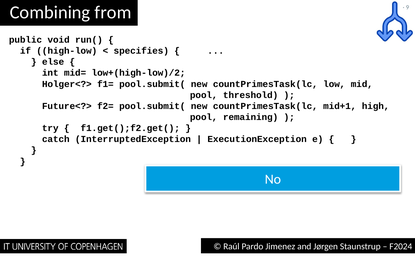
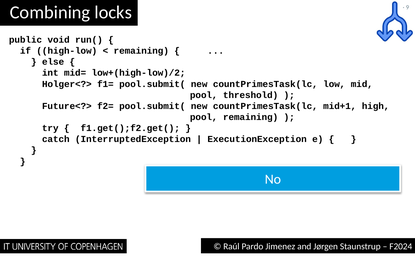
from: from -> locks
specifies at (141, 51): specifies -> remaining
